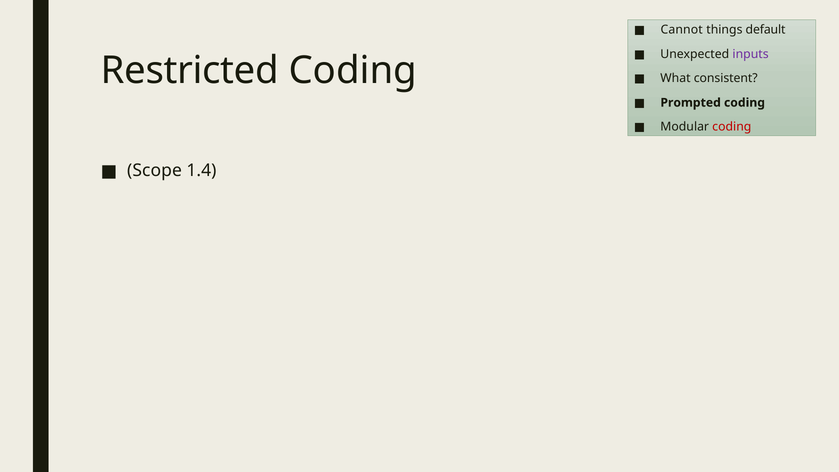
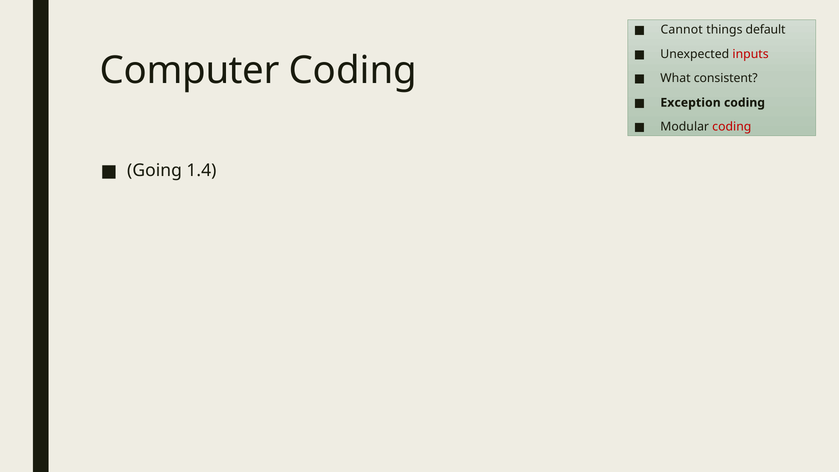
inputs colour: purple -> red
Restricted: Restricted -> Computer
Prompted: Prompted -> Exception
Scope: Scope -> Going
